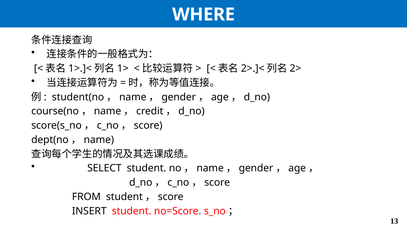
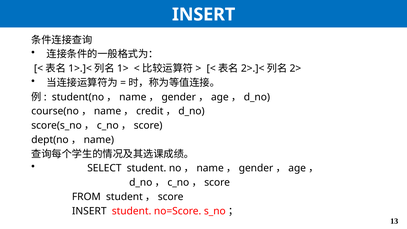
WHERE at (204, 15): WHERE -> INSERT
